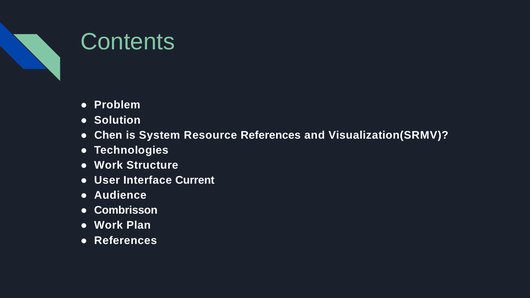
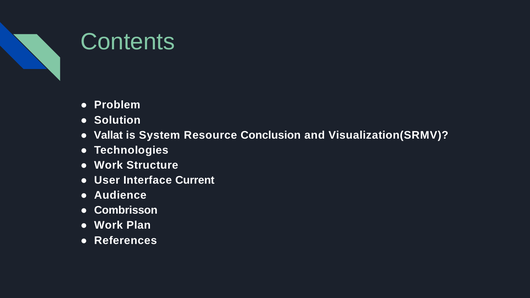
Chen: Chen -> Vallat
Resource References: References -> Conclusion
